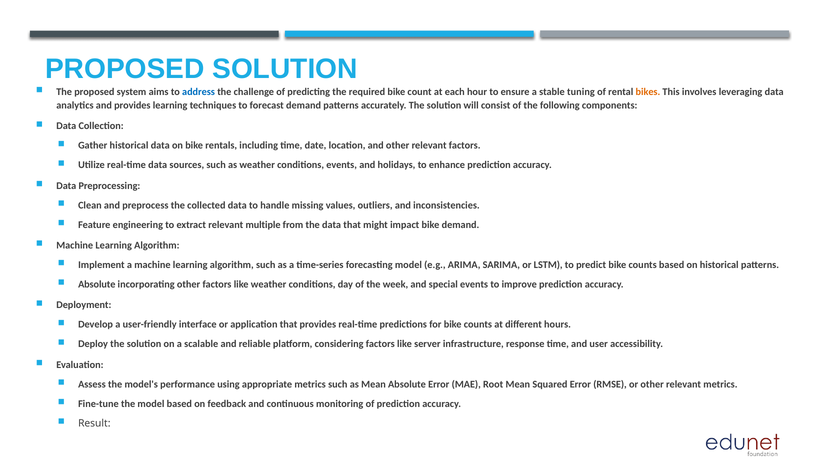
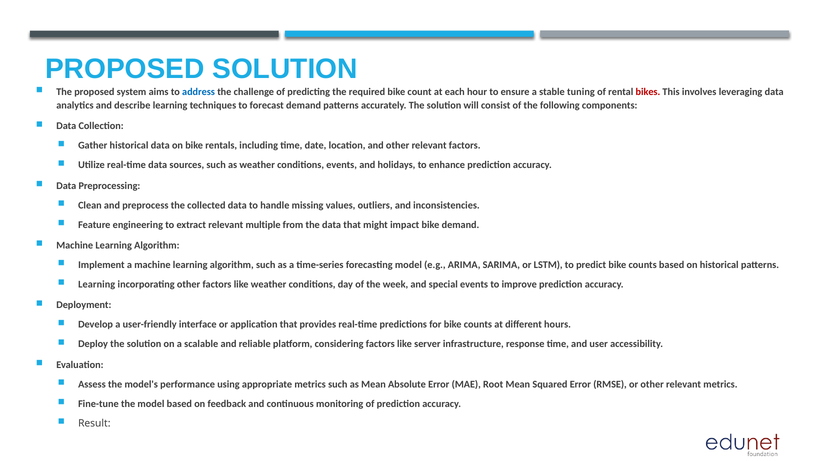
bikes colour: orange -> red
and provides: provides -> describe
Absolute at (97, 284): Absolute -> Learning
